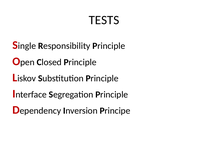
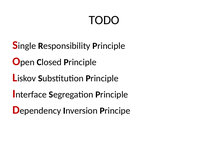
TESTS: TESTS -> TODO
